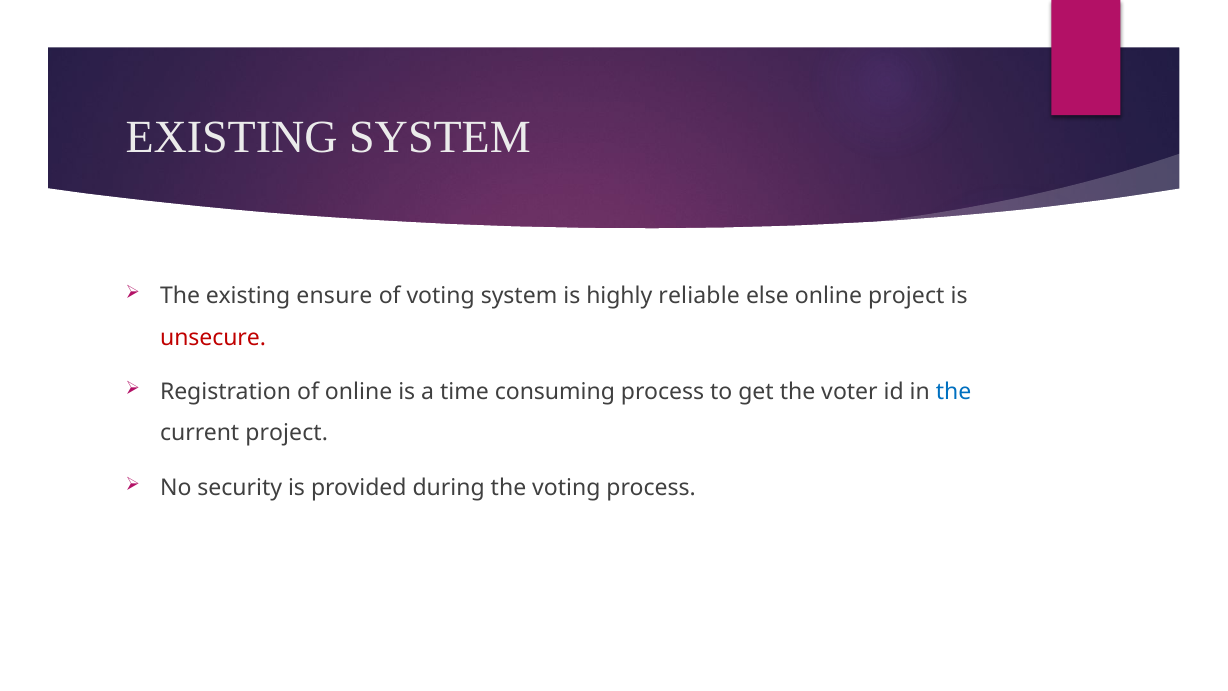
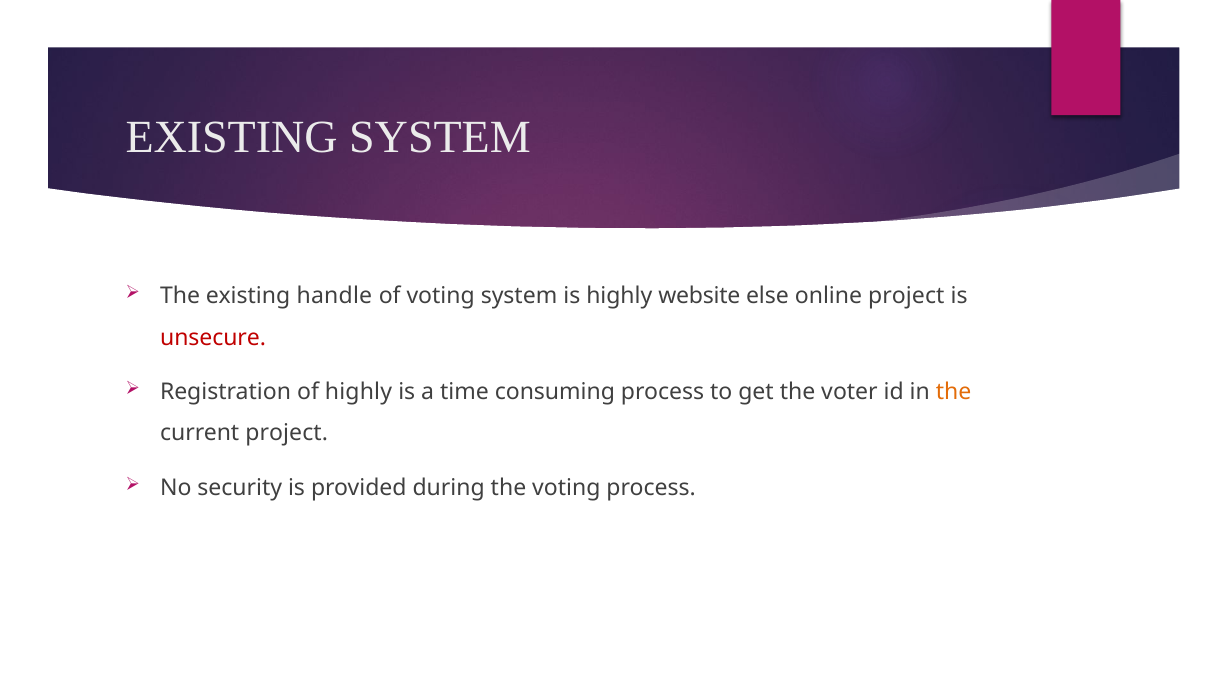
ensure: ensure -> handle
reliable: reliable -> website
of online: online -> highly
the at (954, 392) colour: blue -> orange
